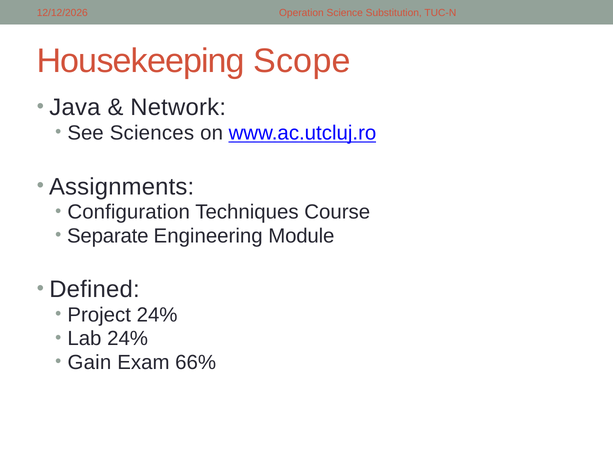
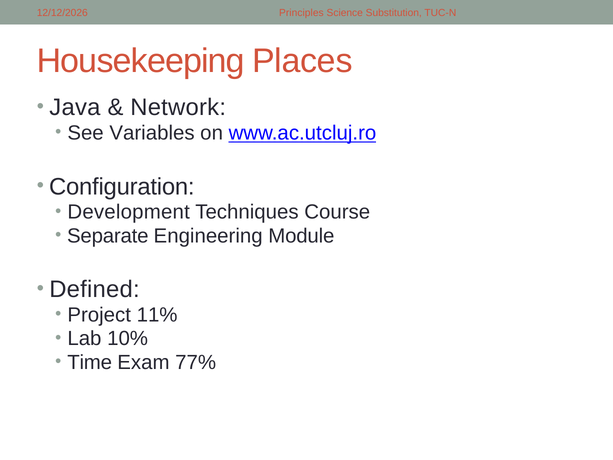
Operation: Operation -> Principles
Scope: Scope -> Places
Sciences: Sciences -> Variables
Assignments: Assignments -> Configuration
Configuration: Configuration -> Development
Project 24%: 24% -> 11%
Lab 24%: 24% -> 10%
Gain: Gain -> Time
66%: 66% -> 77%
